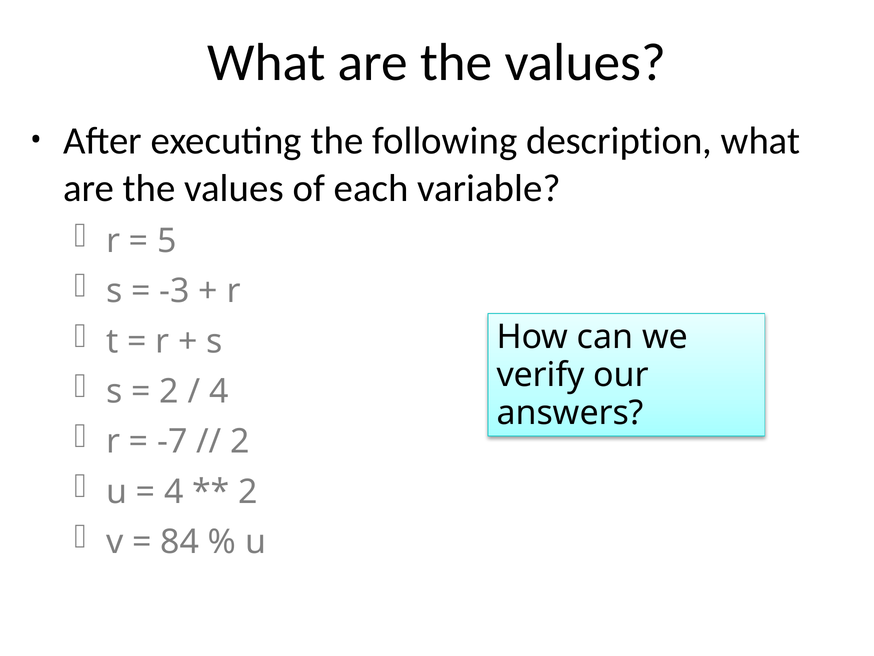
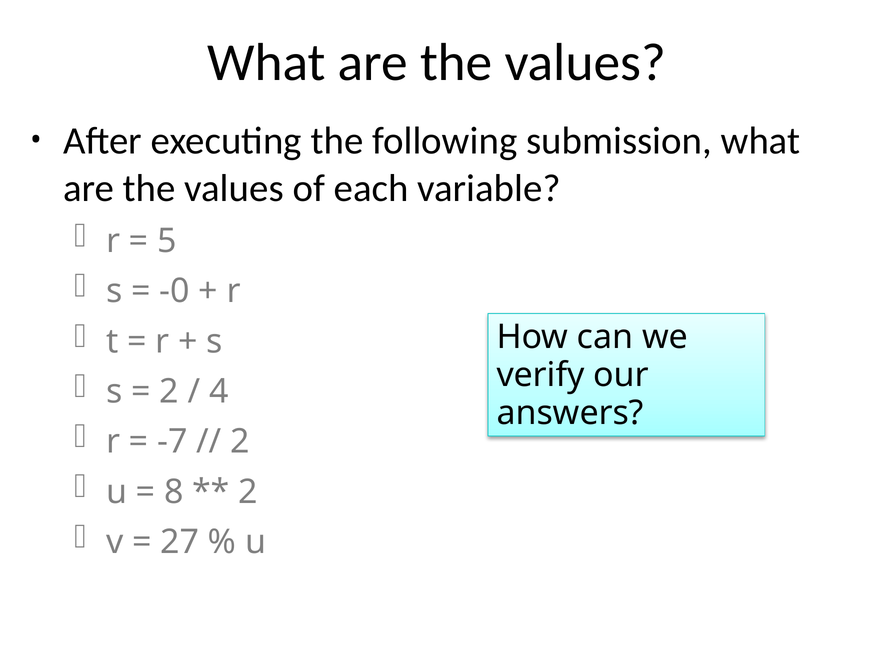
description: description -> submission
-3: -3 -> -0
4 at (174, 491): 4 -> 8
84: 84 -> 27
